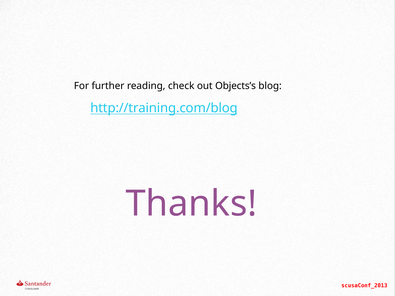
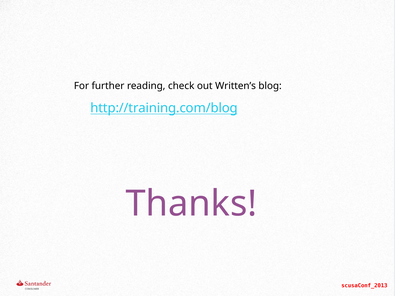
Objects’s: Objects’s -> Written’s
